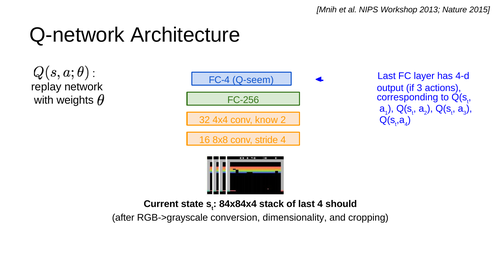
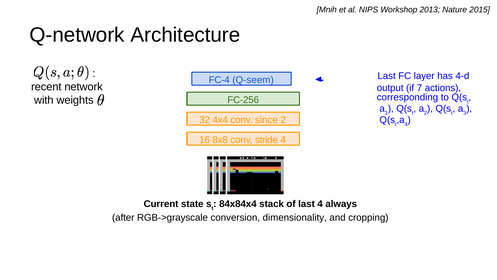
replay: replay -> recent
if 3: 3 -> 7
know: know -> since
should: should -> always
